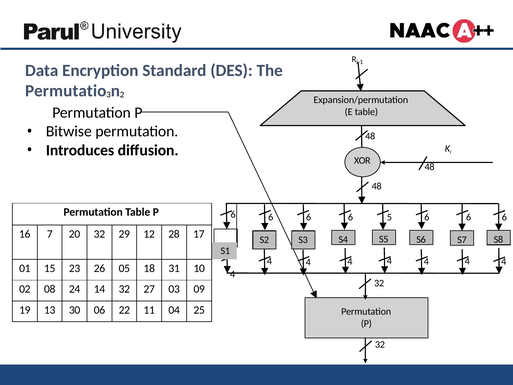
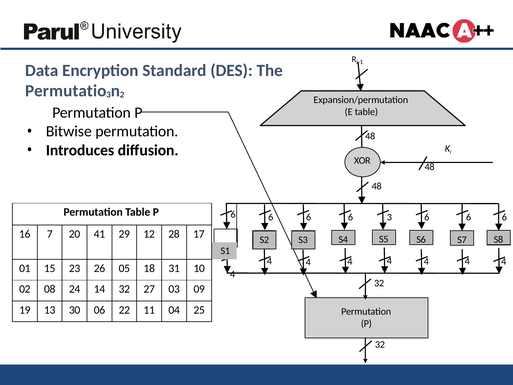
6 5: 5 -> 3
20 32: 32 -> 41
